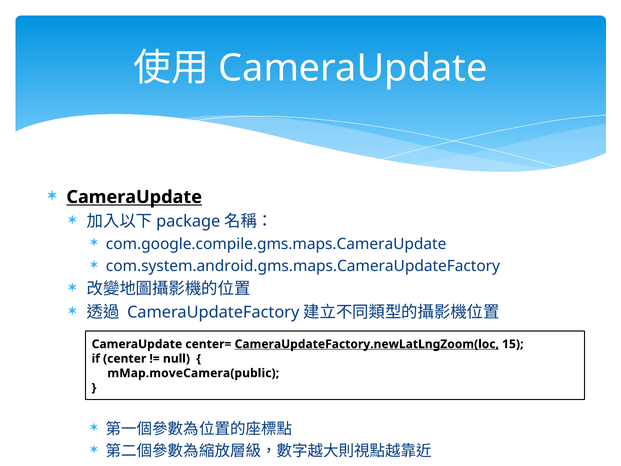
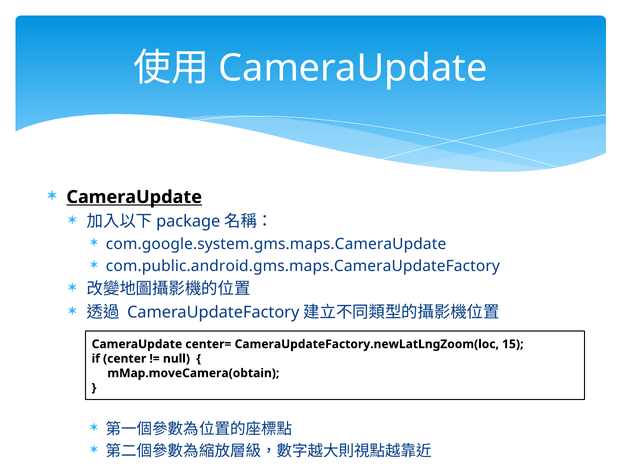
com.google.compile.gms.maps.CameraUpdate: com.google.compile.gms.maps.CameraUpdate -> com.google.system.gms.maps.CameraUpdate
com.system.android.gms.maps.CameraUpdateFactory: com.system.android.gms.maps.CameraUpdateFactory -> com.public.android.gms.maps.CameraUpdateFactory
CameraUpdateFactory.newLatLngZoom(loc underline: present -> none
mMap.moveCamera(public: mMap.moveCamera(public -> mMap.moveCamera(obtain
